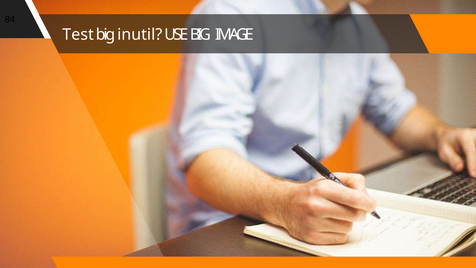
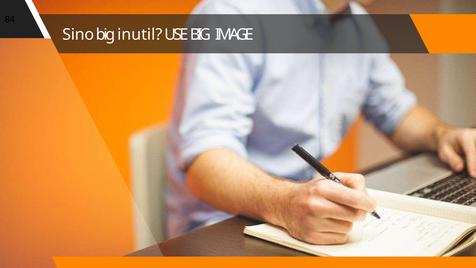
Test: Test -> Sino
